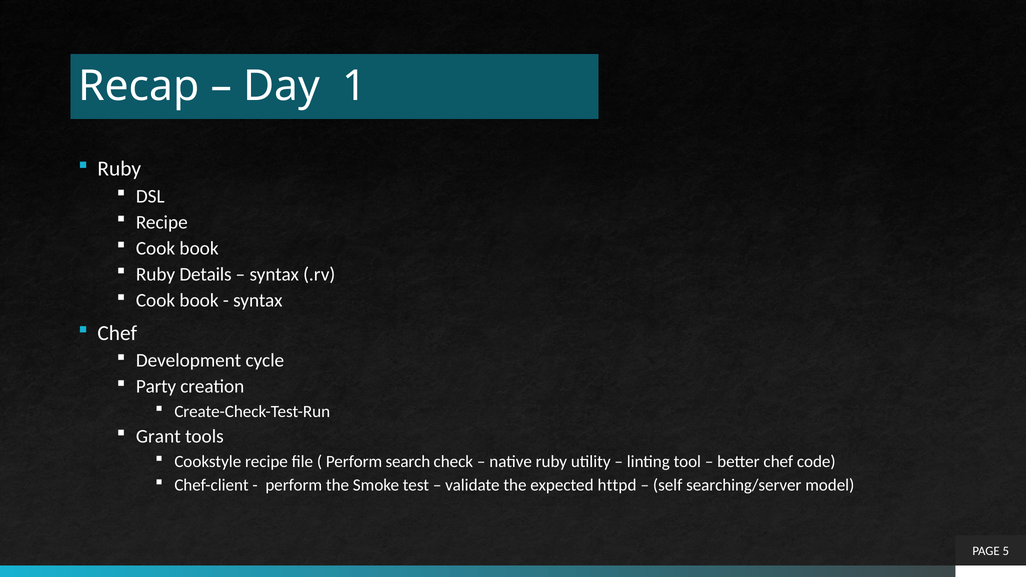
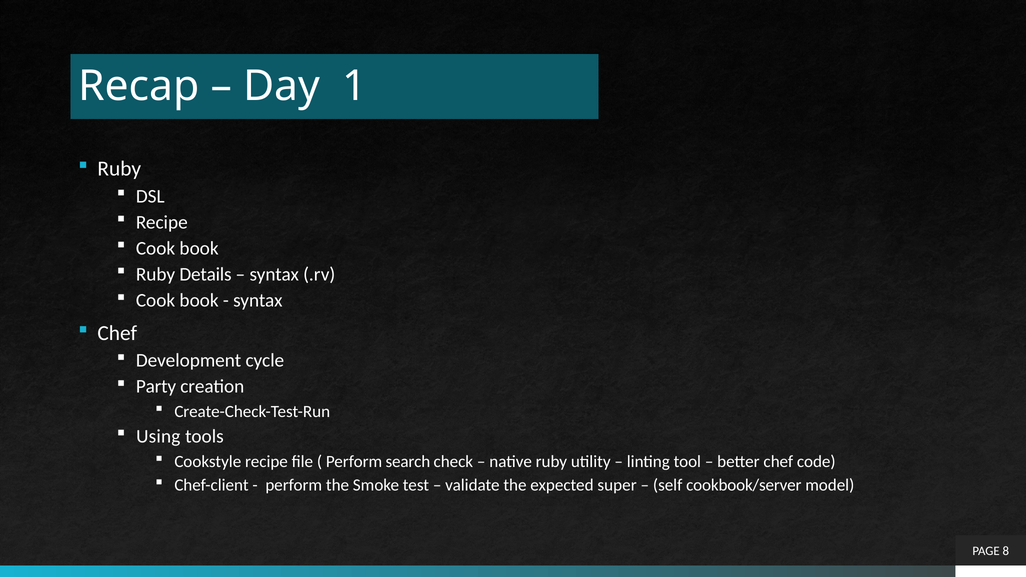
Grant: Grant -> Using
httpd: httpd -> super
searching/server: searching/server -> cookbook/server
5: 5 -> 8
